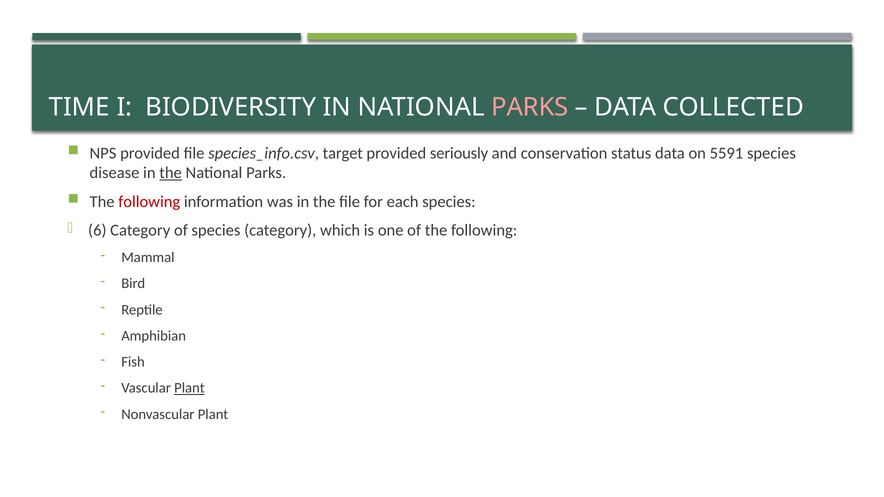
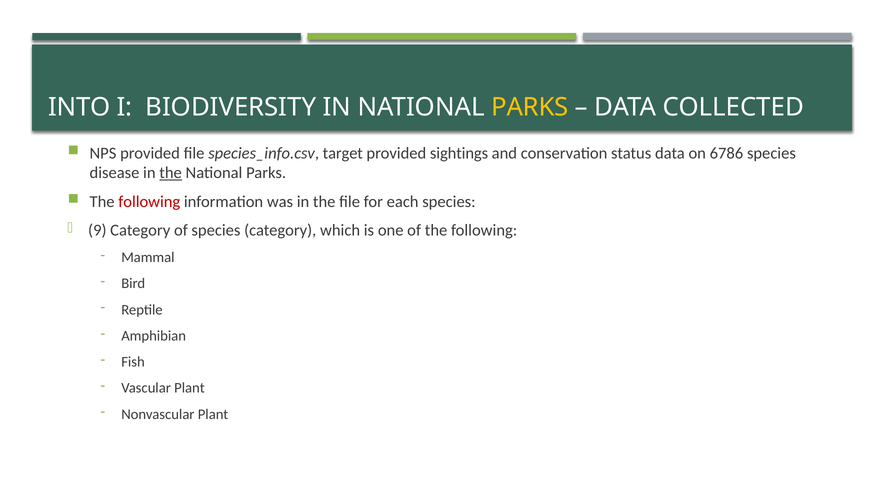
TIME: TIME -> INTO
PARKS at (530, 107) colour: pink -> yellow
seriously: seriously -> sightings
5591: 5591 -> 6786
6: 6 -> 9
Plant at (189, 388) underline: present -> none
